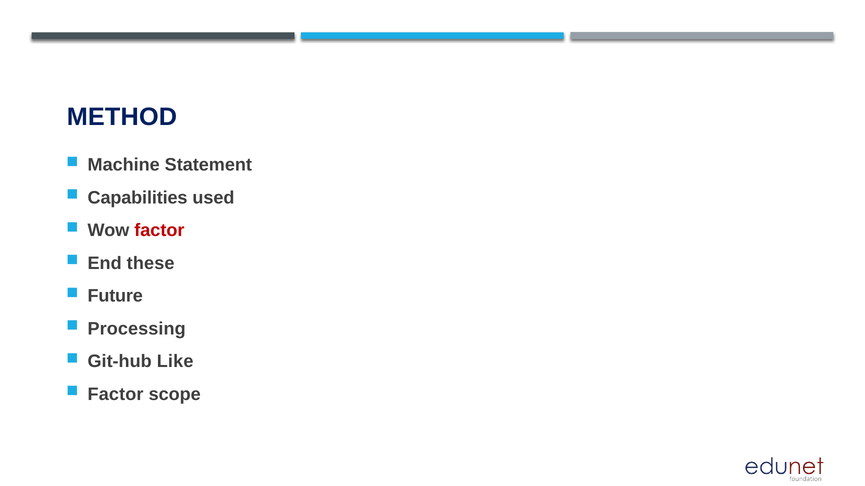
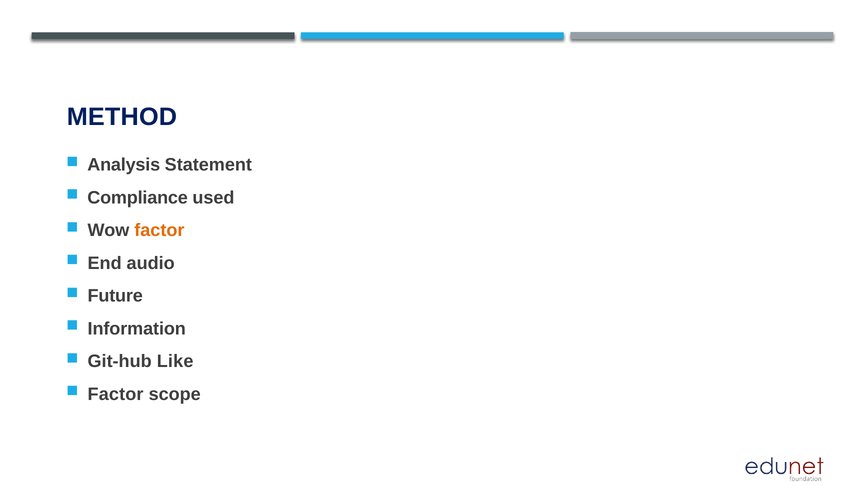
Machine: Machine -> Analysis
Capabilities: Capabilities -> Compliance
factor at (159, 231) colour: red -> orange
these: these -> audio
Processing: Processing -> Information
